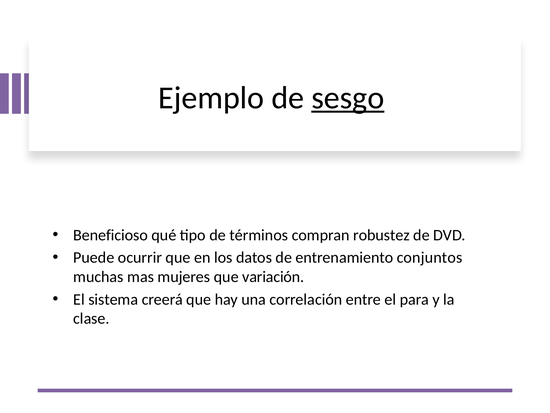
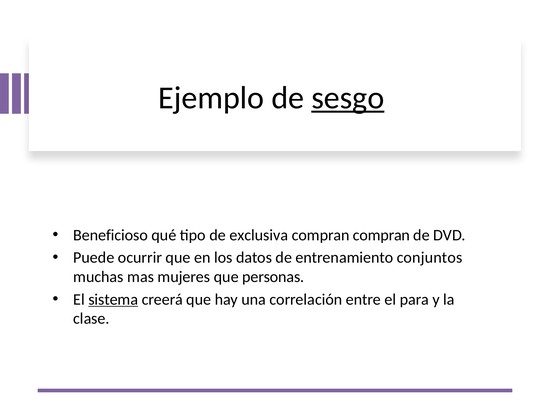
términos: términos -> exclusiva
compran robustez: robustez -> compran
variación: variación -> personas
sistema underline: none -> present
